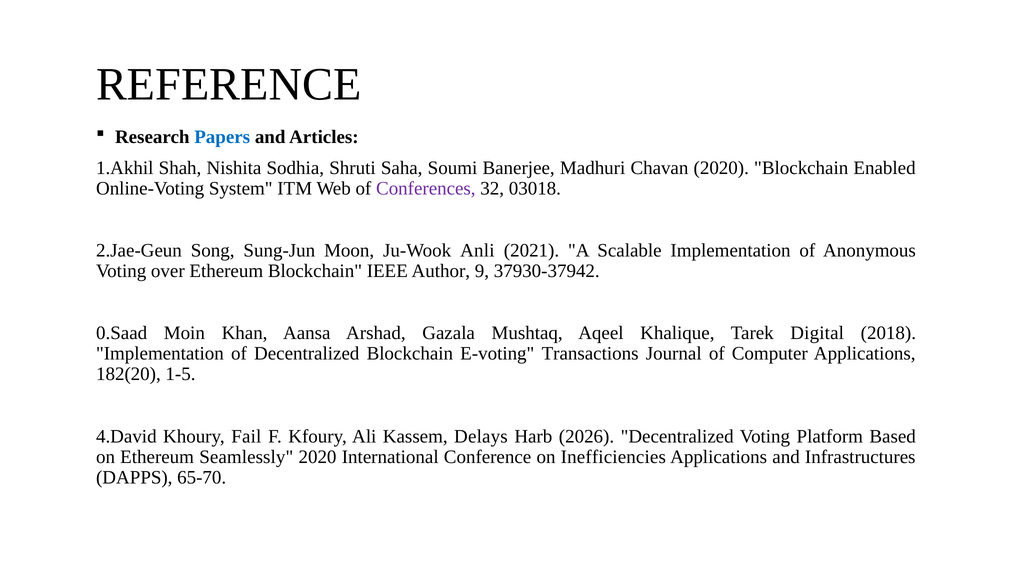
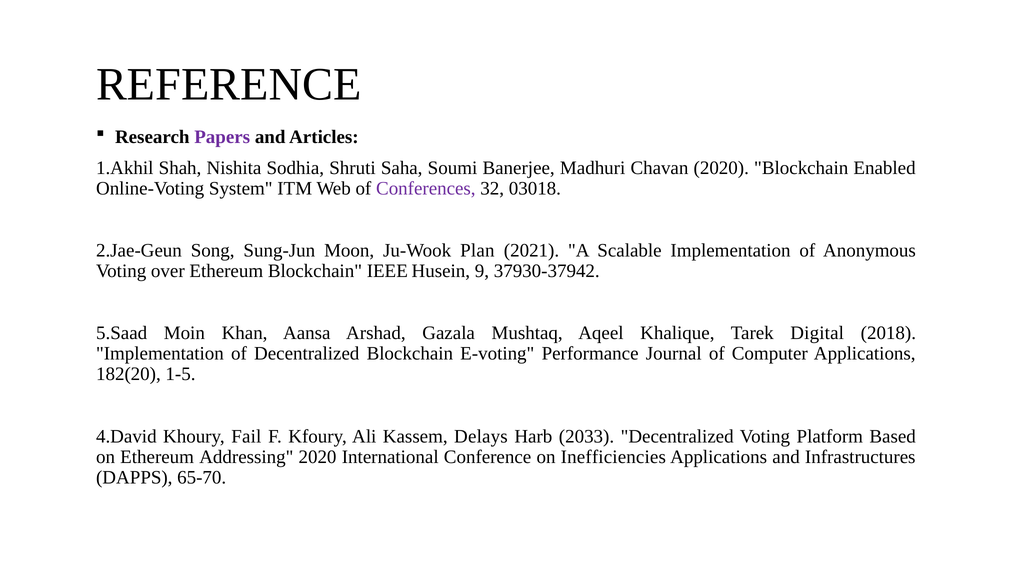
Papers colour: blue -> purple
Anli: Anli -> Plan
Author: Author -> Husein
0.Saad: 0.Saad -> 5.Saad
Transactions: Transactions -> Performance
2026: 2026 -> 2033
Seamlessly: Seamlessly -> Addressing
